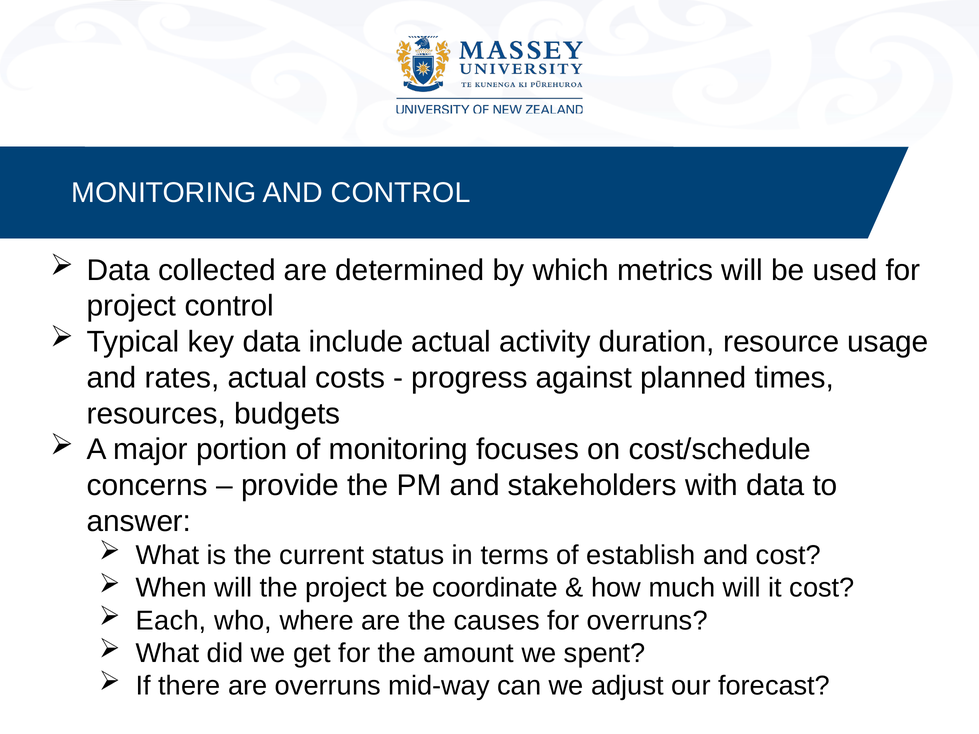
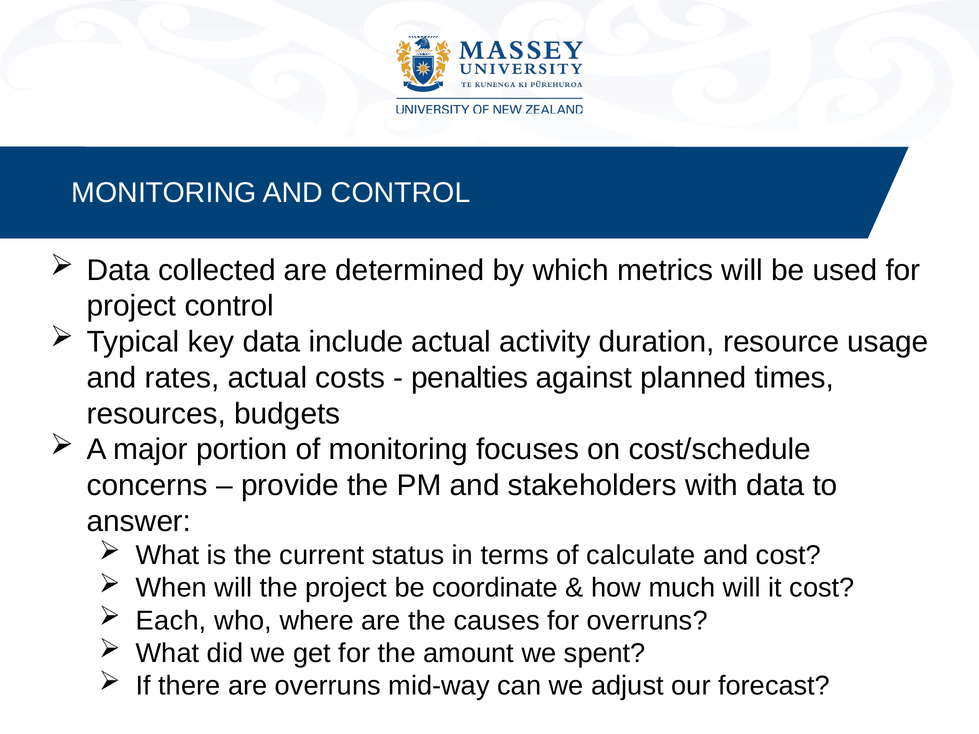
progress: progress -> penalties
establish: establish -> calculate
